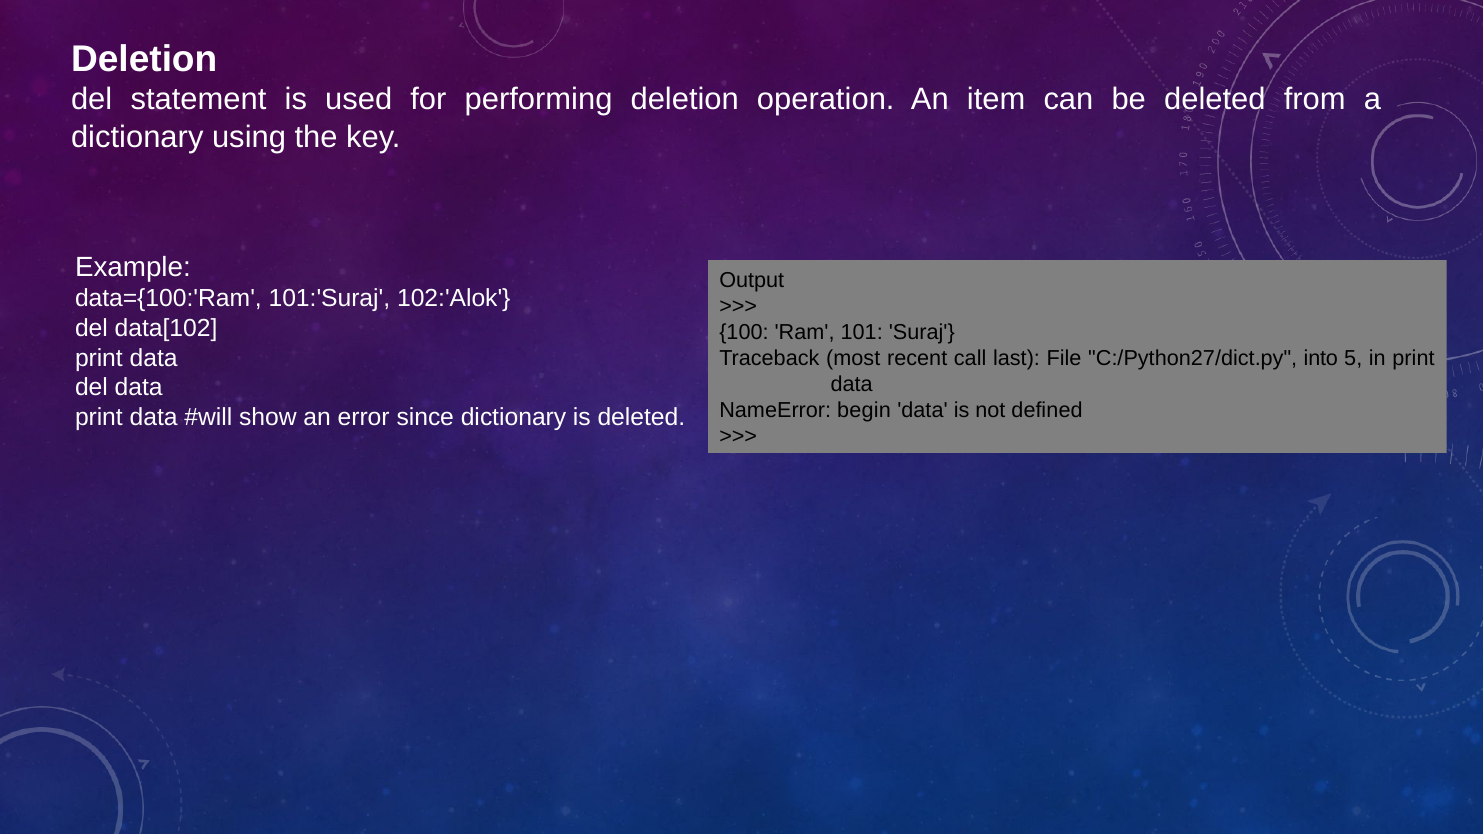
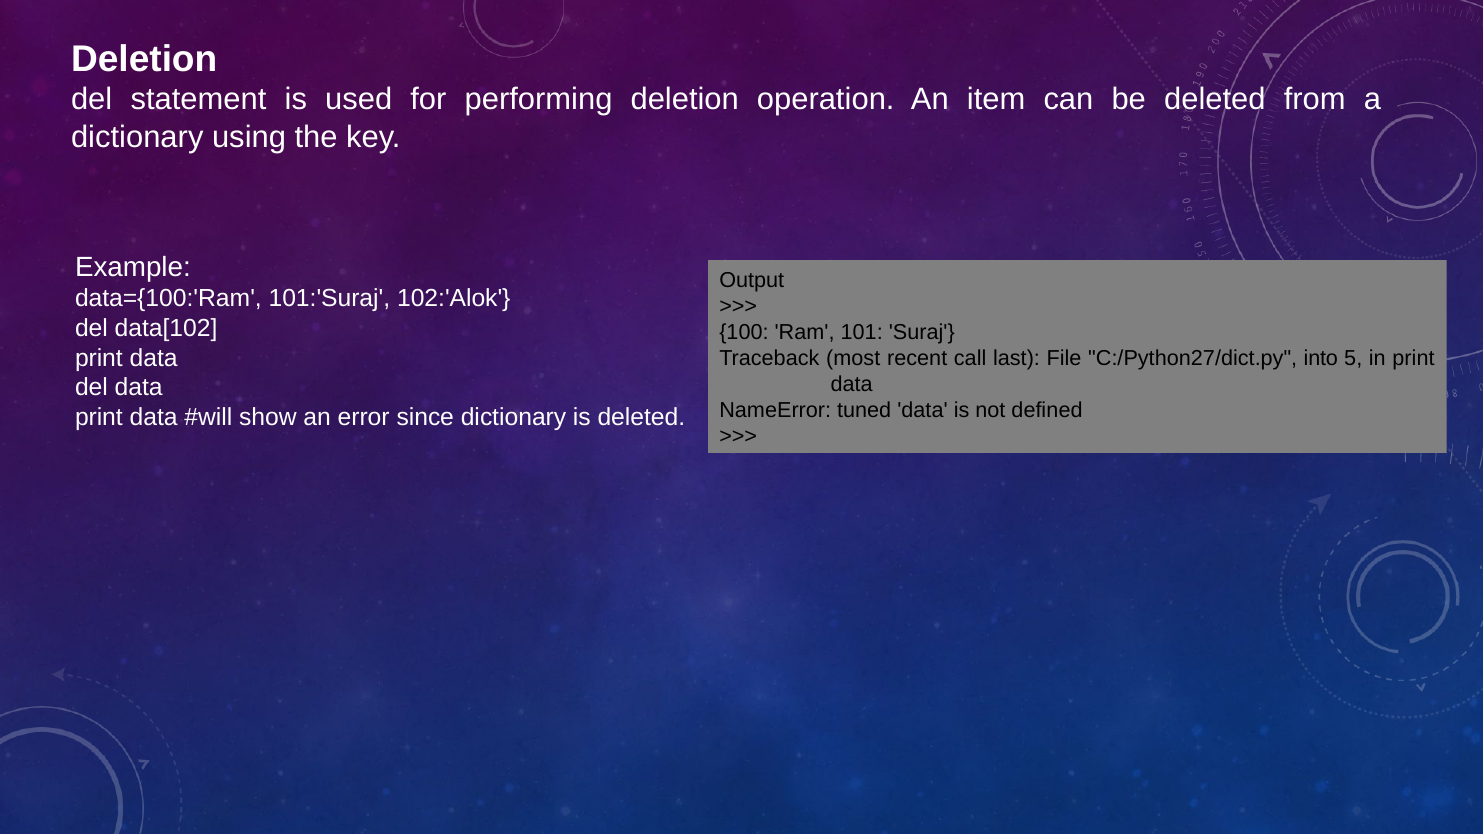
begin: begin -> tuned
